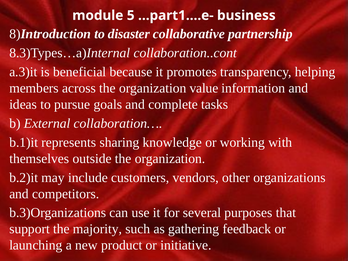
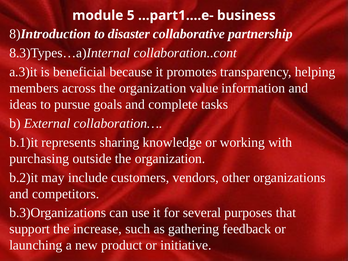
themselves: themselves -> purchasing
majority: majority -> increase
